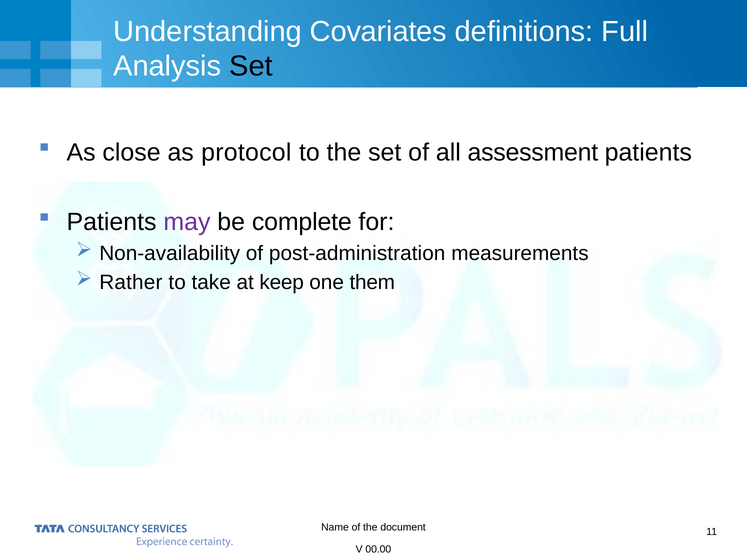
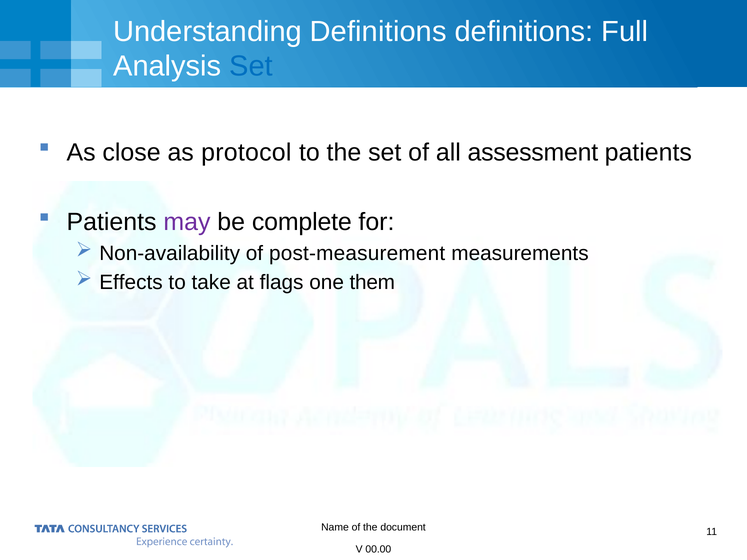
Understanding Covariates: Covariates -> Definitions
Set at (251, 66) colour: black -> blue
post-administration: post-administration -> post-measurement
Rather: Rather -> Effects
keep: keep -> flags
